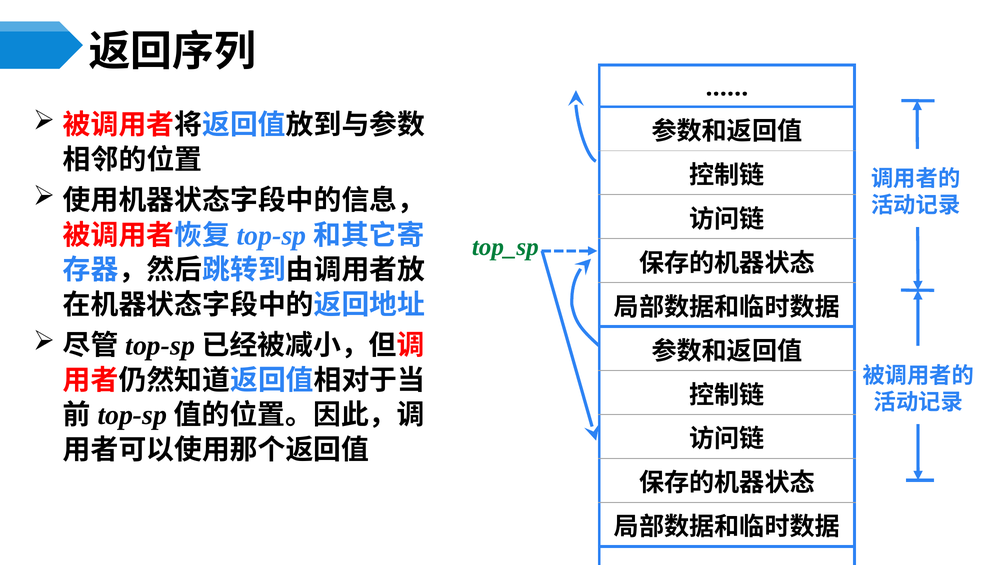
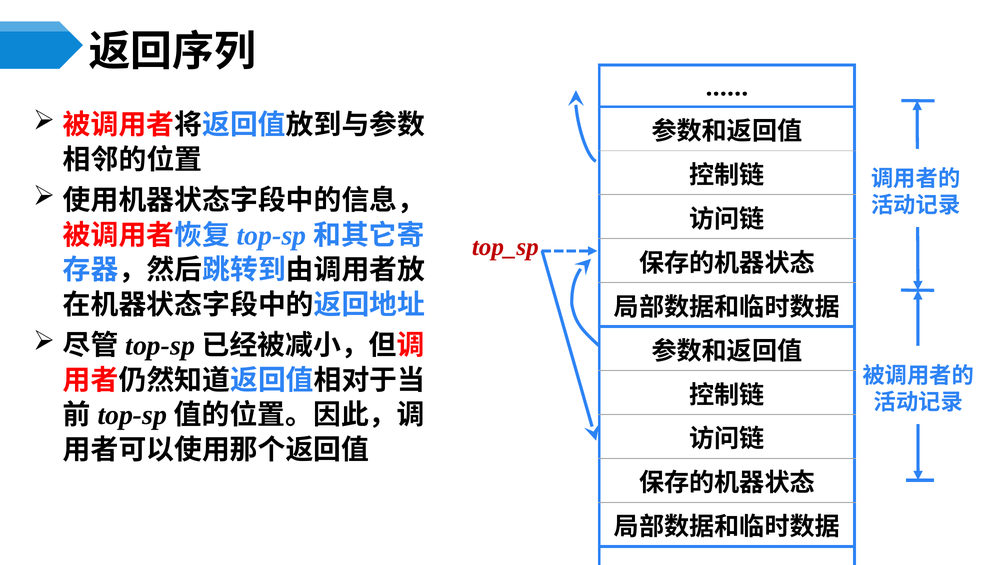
top_sp colour: green -> red
